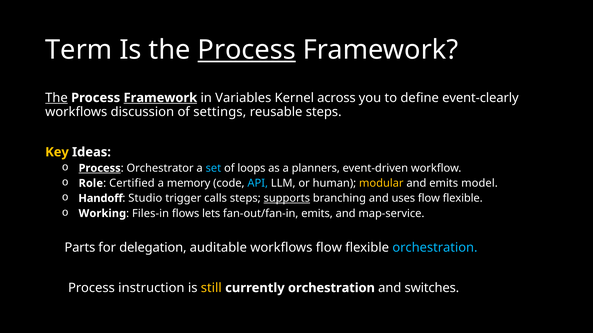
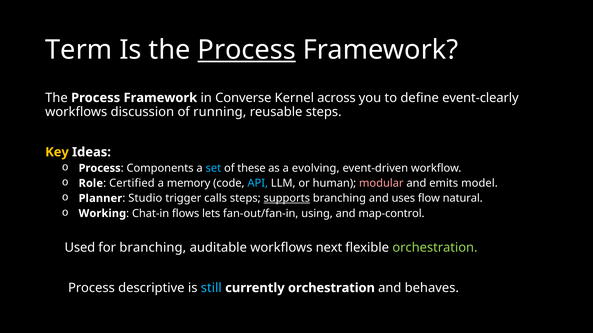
The at (56, 98) underline: present -> none
Framework at (160, 98) underline: present -> none
Variables: Variables -> Converse
settings: settings -> running
Process at (100, 168) underline: present -> none
Orchestrator: Orchestrator -> Components
loops: loops -> these
planners: planners -> evolving
modular colour: yellow -> pink
Handoff: Handoff -> Planner
flexible at (463, 199): flexible -> natural
Files-in: Files-in -> Chat-in
fan-out/fan-in emits: emits -> using
map-service: map-service -> map-control
Parts: Parts -> Used
for delegation: delegation -> branching
workflows flow: flow -> next
orchestration at (435, 248) colour: light blue -> light green
instruction: instruction -> descriptive
still colour: yellow -> light blue
switches: switches -> behaves
